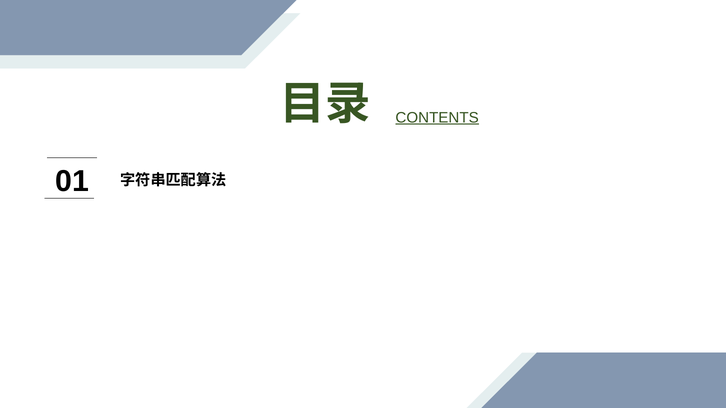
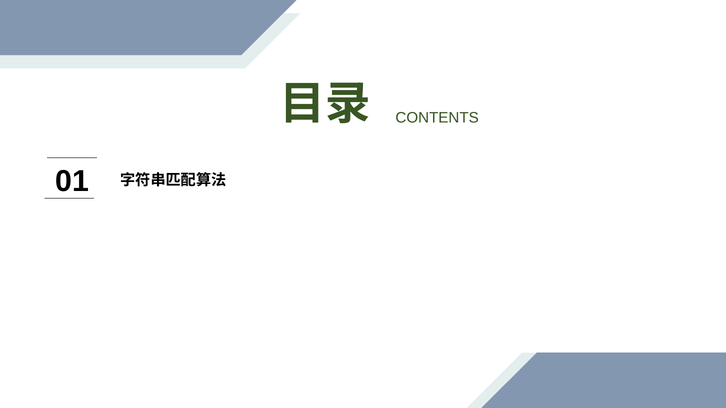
CONTENTS underline: present -> none
